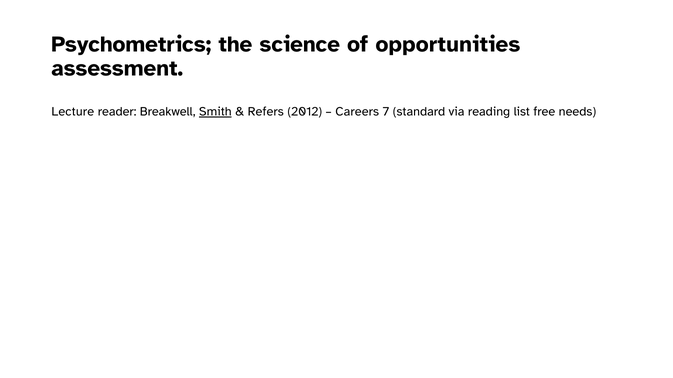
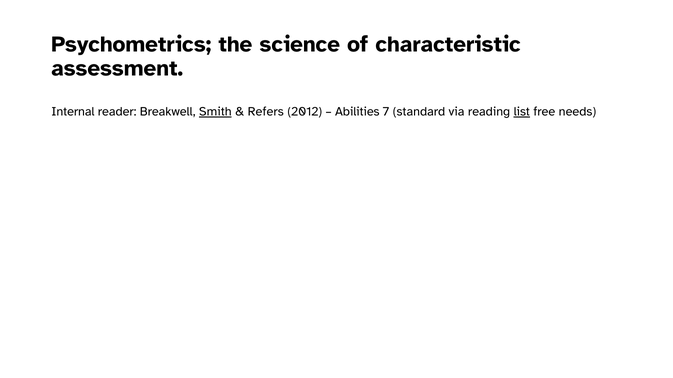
opportunities: opportunities -> characteristic
Lecture: Lecture -> Internal
Careers: Careers -> Abilities
list underline: none -> present
